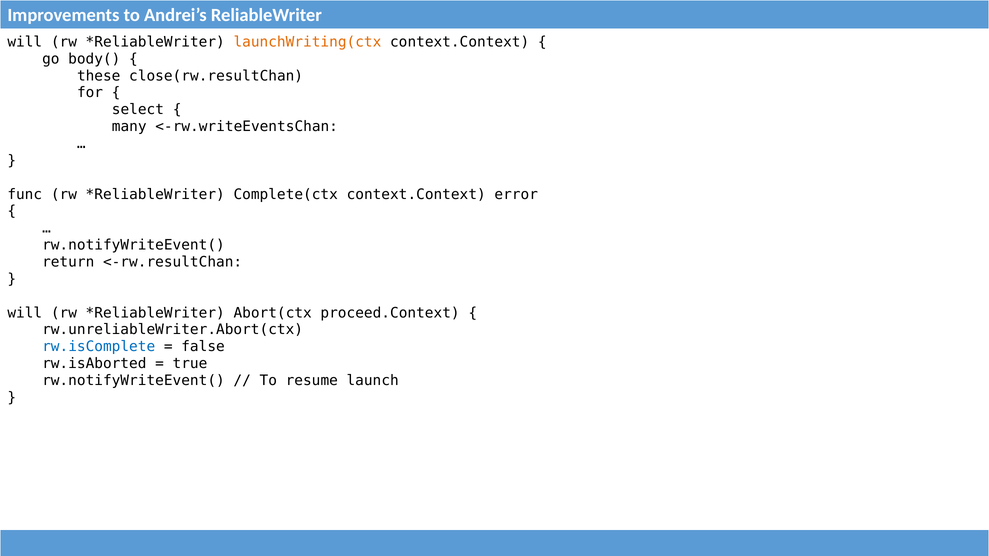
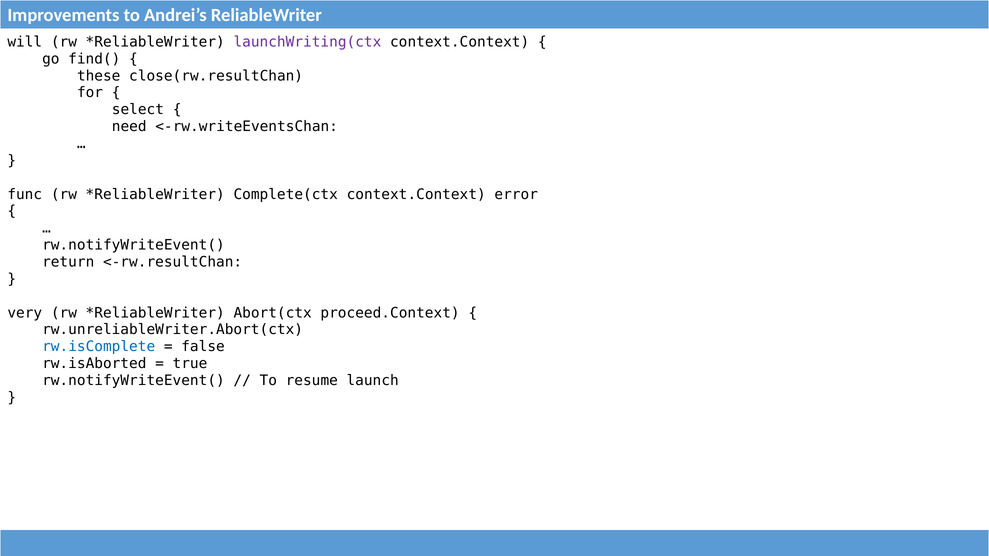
launchWriting(ctx colour: orange -> purple
body(: body( -> find(
many: many -> need
will at (25, 313): will -> very
